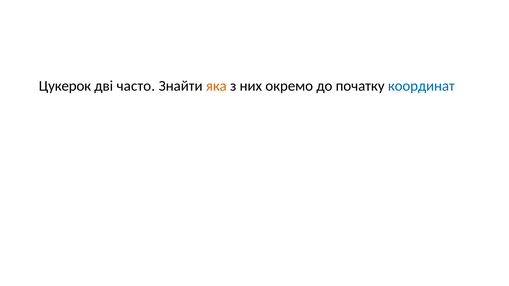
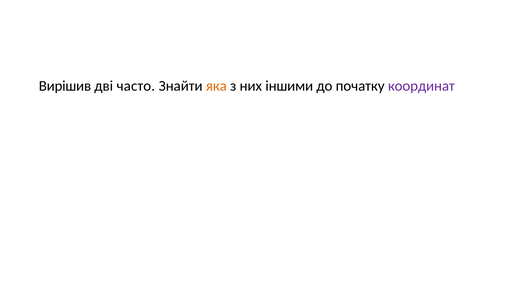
Цукерок: Цукерок -> Вирішив
окремо: окремо -> іншими
координат colour: blue -> purple
